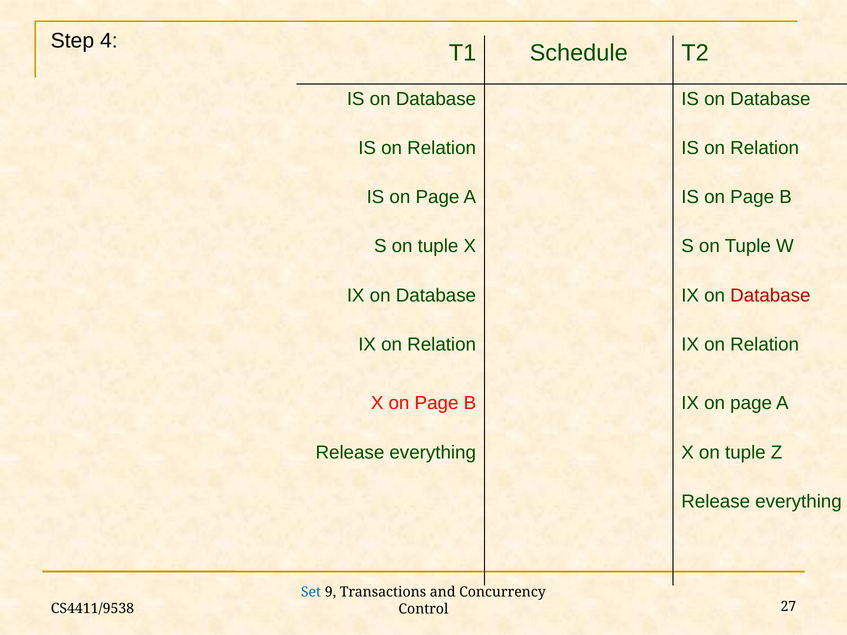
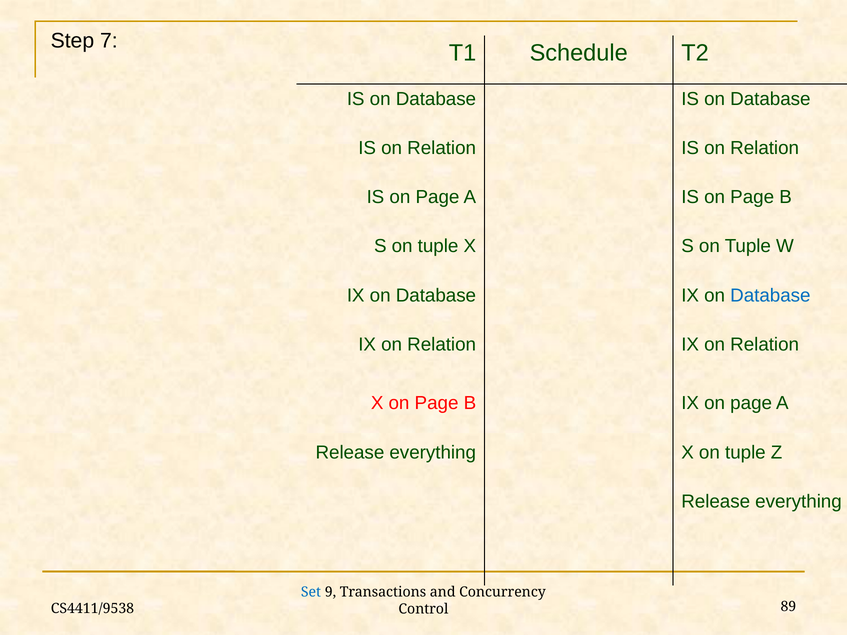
4: 4 -> 7
Database at (770, 296) colour: red -> blue
27: 27 -> 89
